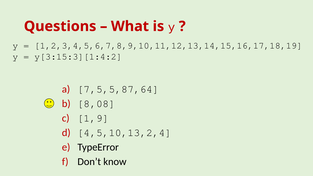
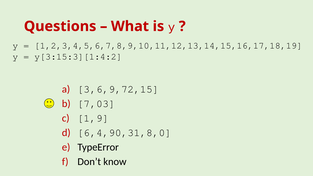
7,5,5,87,64: 7,5,5,87,64 -> 3,6,9,72,15
8,08: 8,08 -> 7,03
4,5,10,13,2,4: 4,5,10,13,2,4 -> 6,4,90,31,8,0
